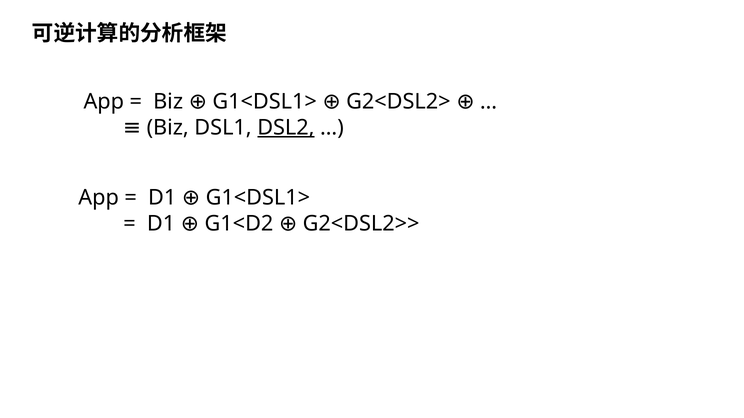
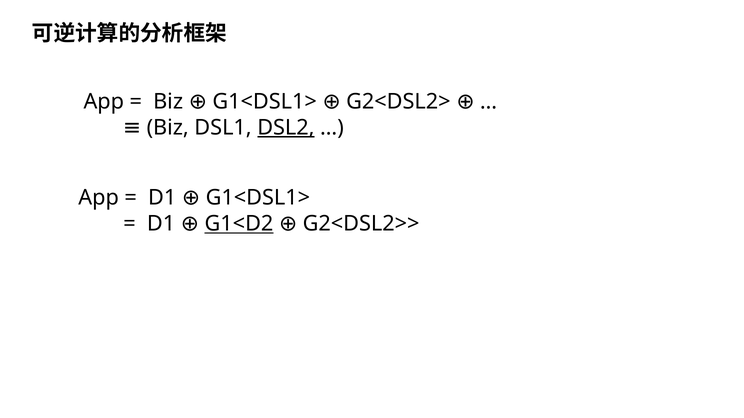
G1<D2 underline: none -> present
